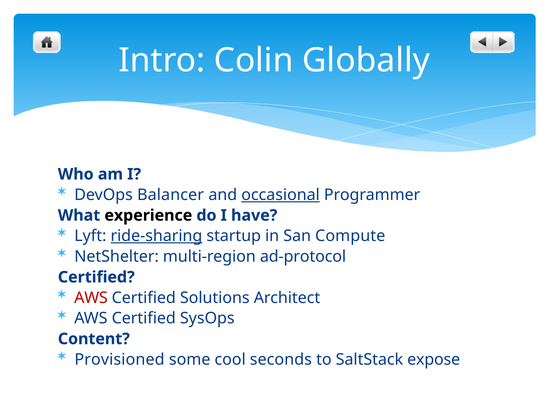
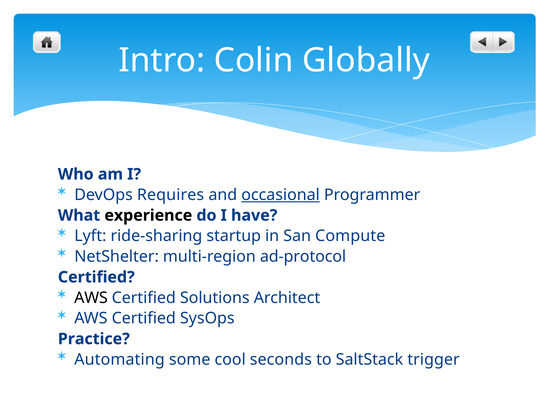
Balancer: Balancer -> Requires
ride-sharing underline: present -> none
AWS at (91, 298) colour: red -> black
Content: Content -> Practice
Provisioned: Provisioned -> Automating
expose: expose -> trigger
